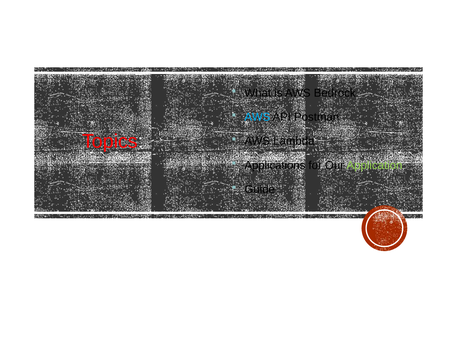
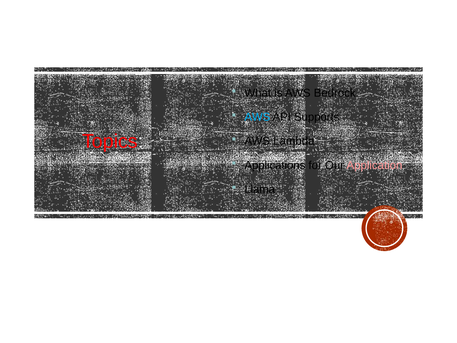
Postman: Postman -> Supports
Application colour: light green -> pink
Guide: Guide -> Llama
